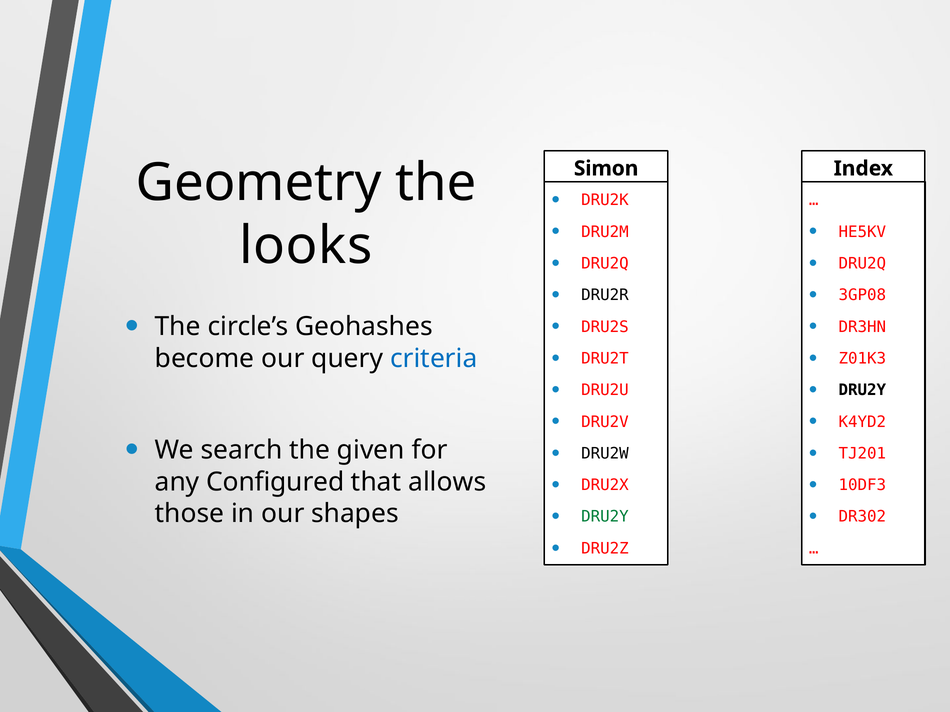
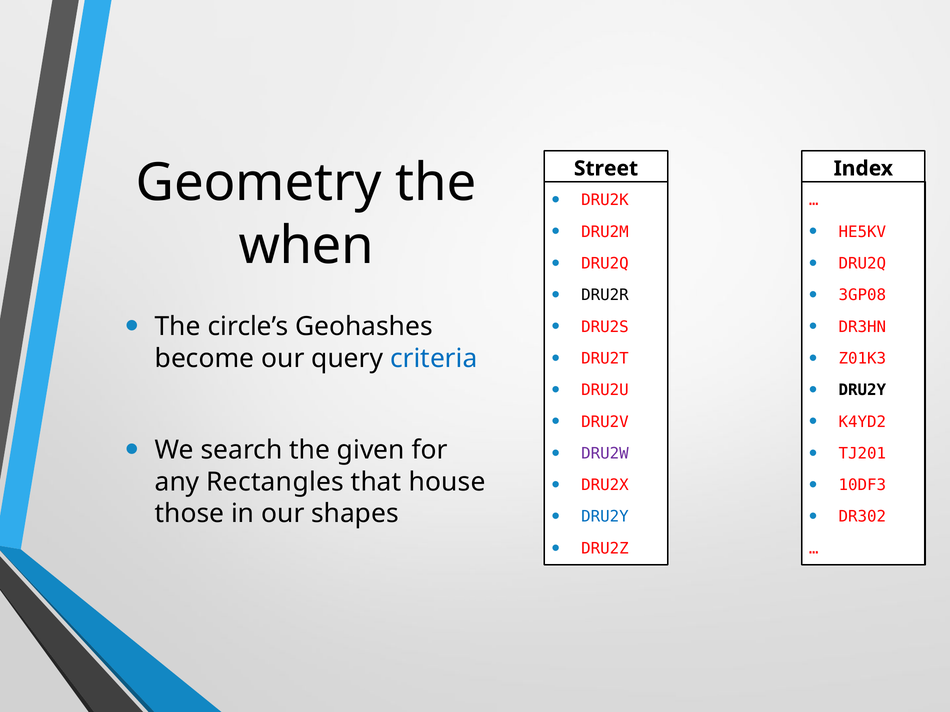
Simon: Simon -> Street
looks: looks -> when
DRU2W colour: black -> purple
Configured: Configured -> Rectangles
allows: allows -> house
DRU2Y at (605, 517) colour: green -> blue
